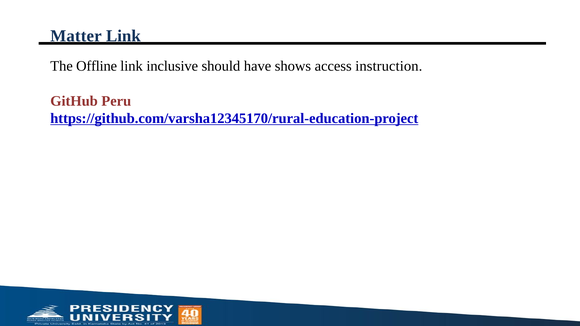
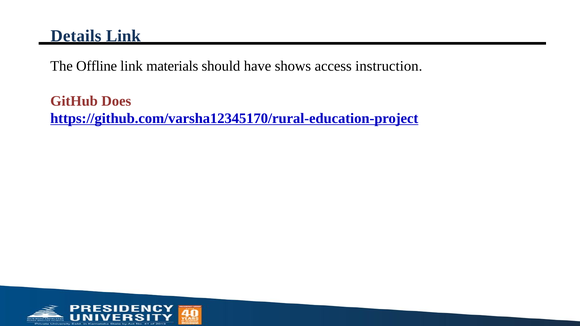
Matter: Matter -> Details
inclusive: inclusive -> materials
Peru: Peru -> Does
